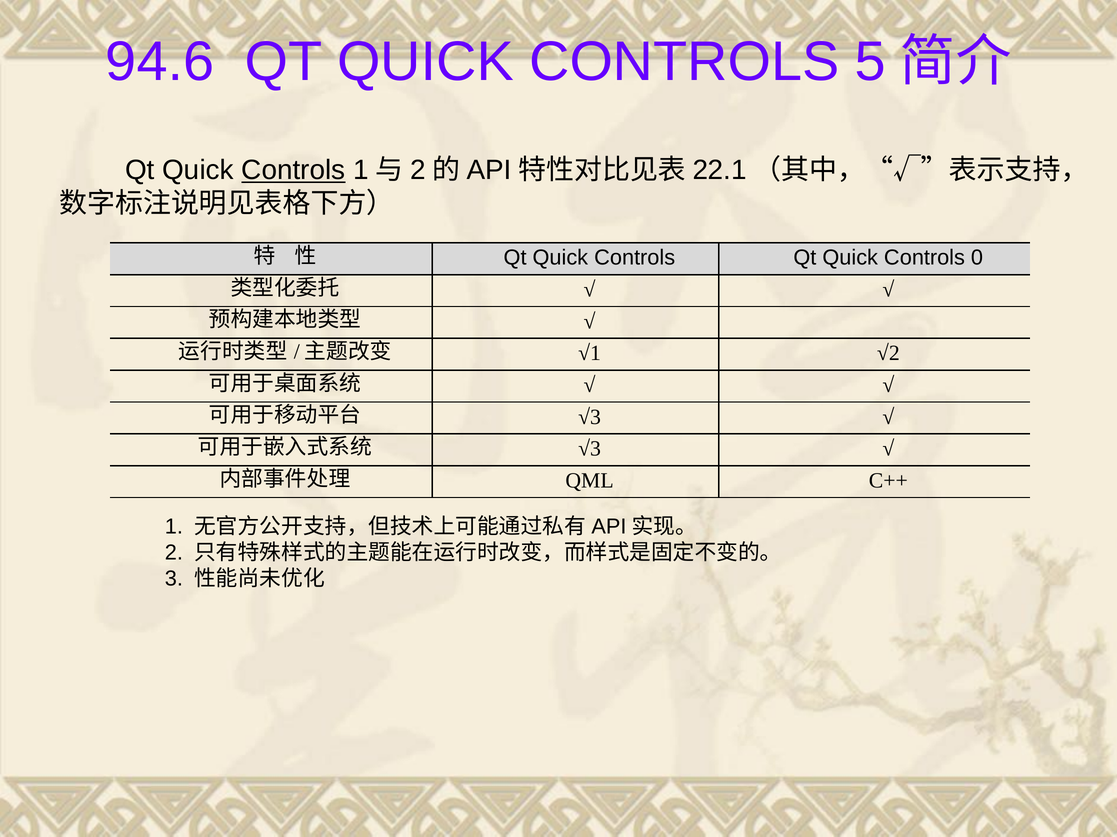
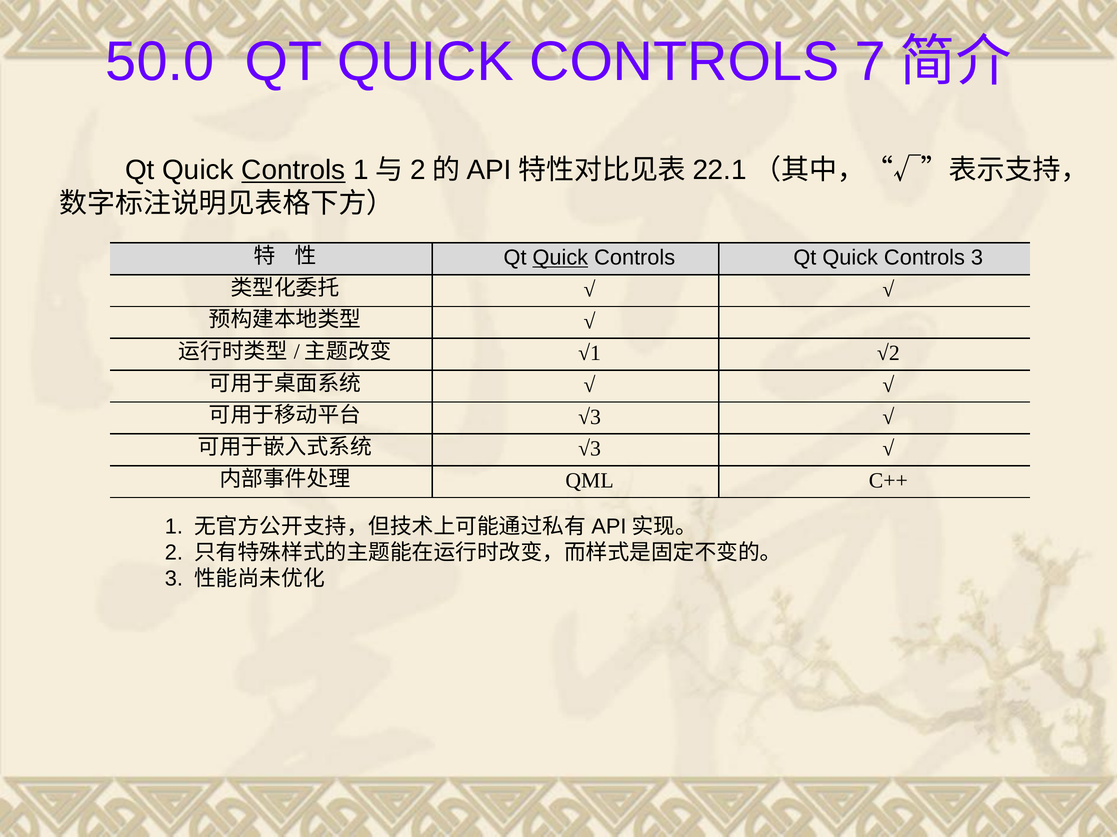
94.6: 94.6 -> 50.0
5: 5 -> 7
Quick at (560, 258) underline: none -> present
Controls 0: 0 -> 3
